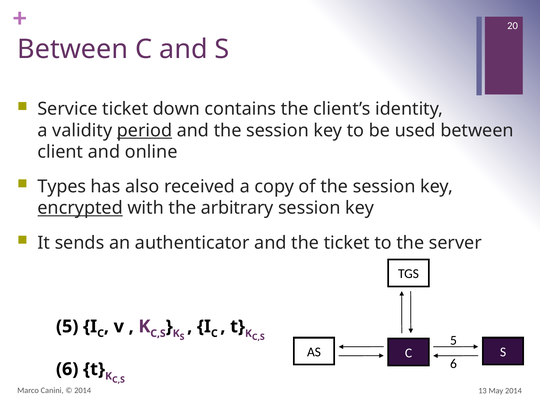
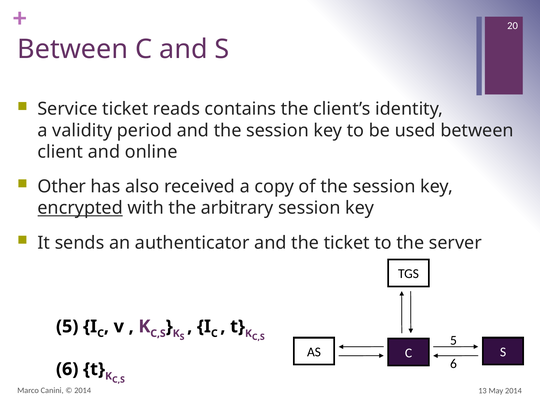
down: down -> reads
period underline: present -> none
Types: Types -> Other
